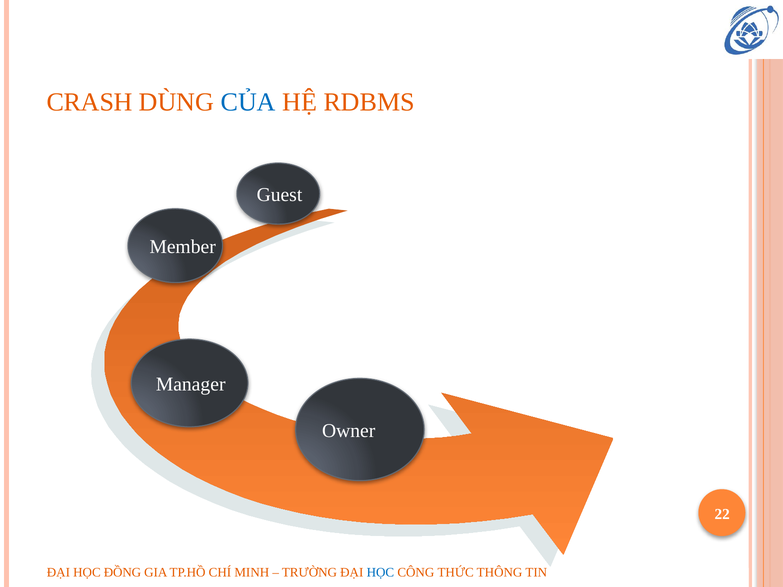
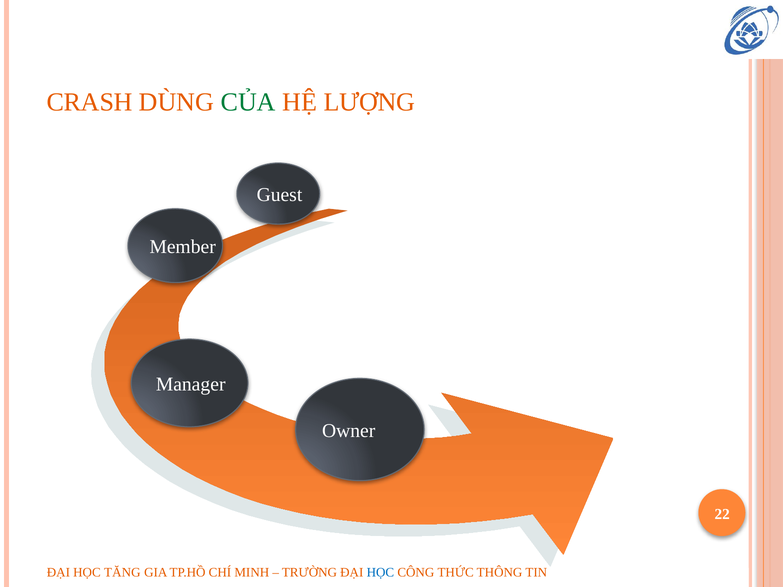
CỦA colour: blue -> green
RDBMS: RDBMS -> LƯỢNG
ĐỒNG: ĐỒNG -> TĂNG
